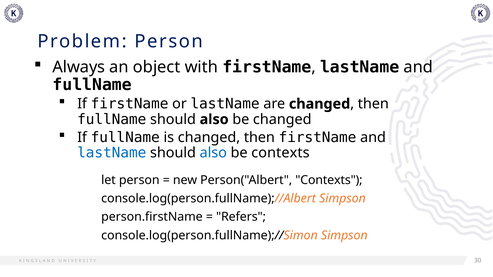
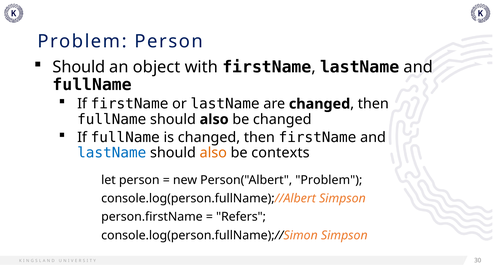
Always at (79, 67): Always -> Should
also at (213, 153) colour: blue -> orange
Person("Albert Contexts: Contexts -> Problem
